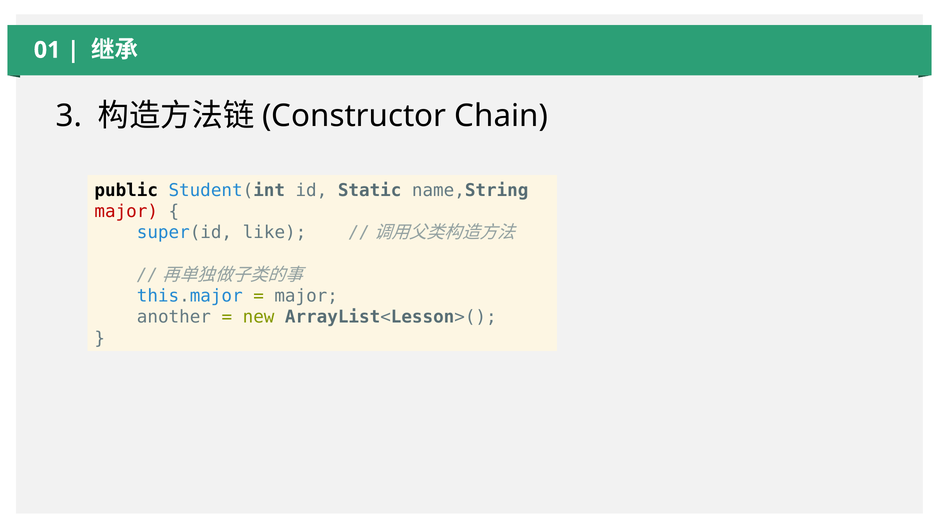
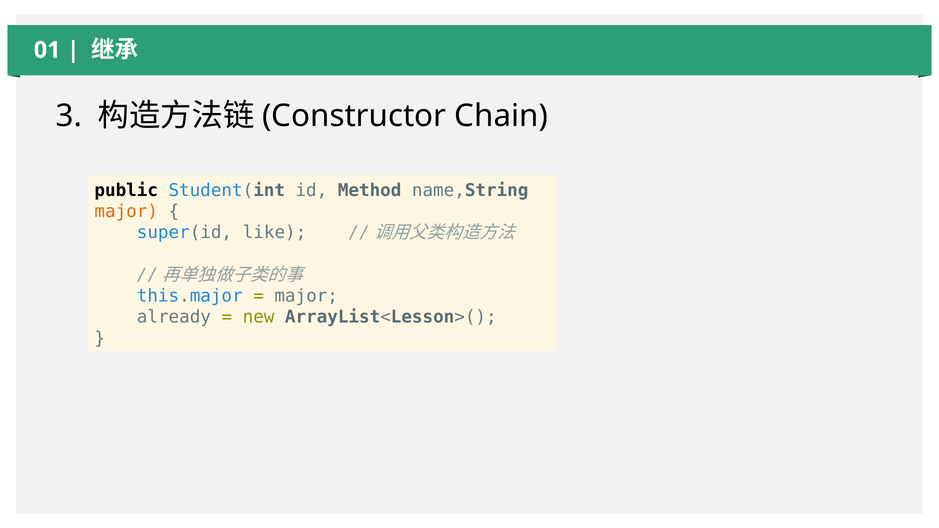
Static: Static -> Method
major at (126, 212) colour: red -> orange
another: another -> already
